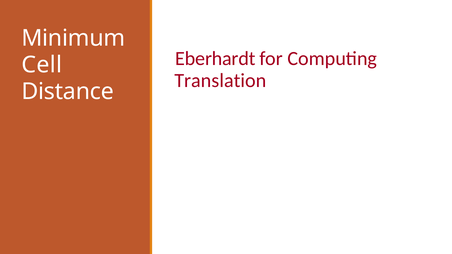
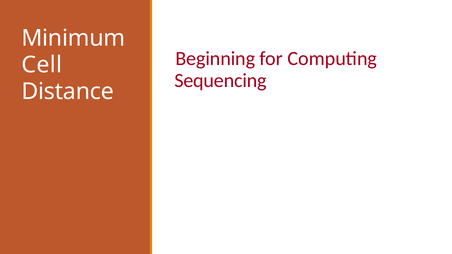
Eberhardt: Eberhardt -> Beginning
Translation: Translation -> Sequencing
